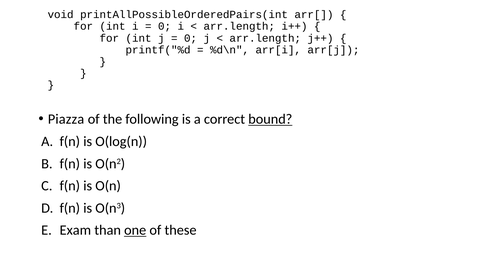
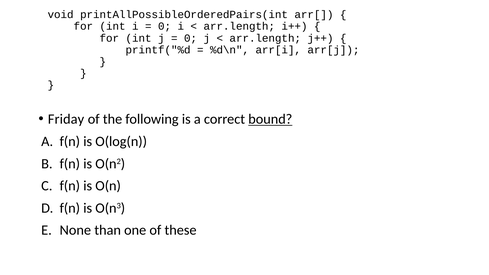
Piazza: Piazza -> Friday
Exam: Exam -> None
one underline: present -> none
